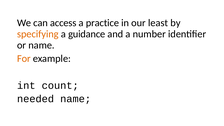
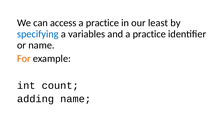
specifying colour: orange -> blue
guidance: guidance -> variables
and a number: number -> practice
needed: needed -> adding
